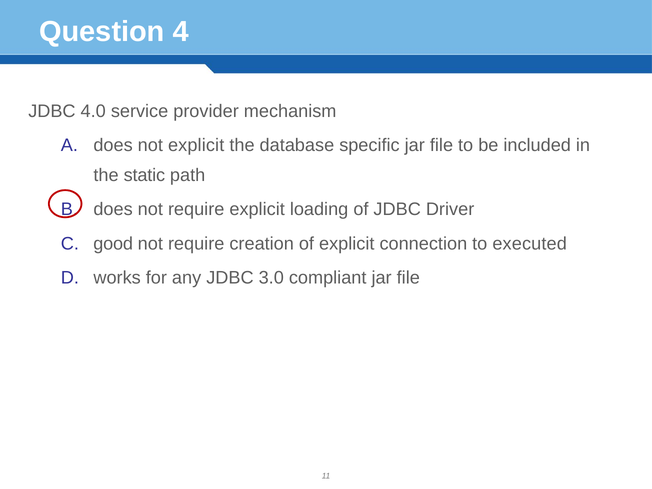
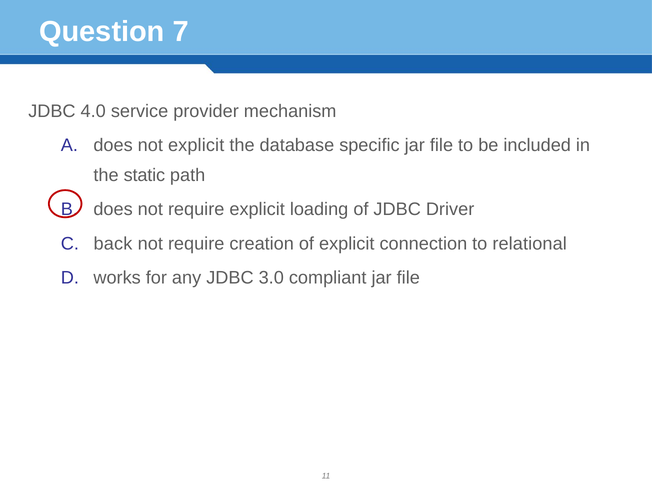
4: 4 -> 7
good: good -> back
executed: executed -> relational
